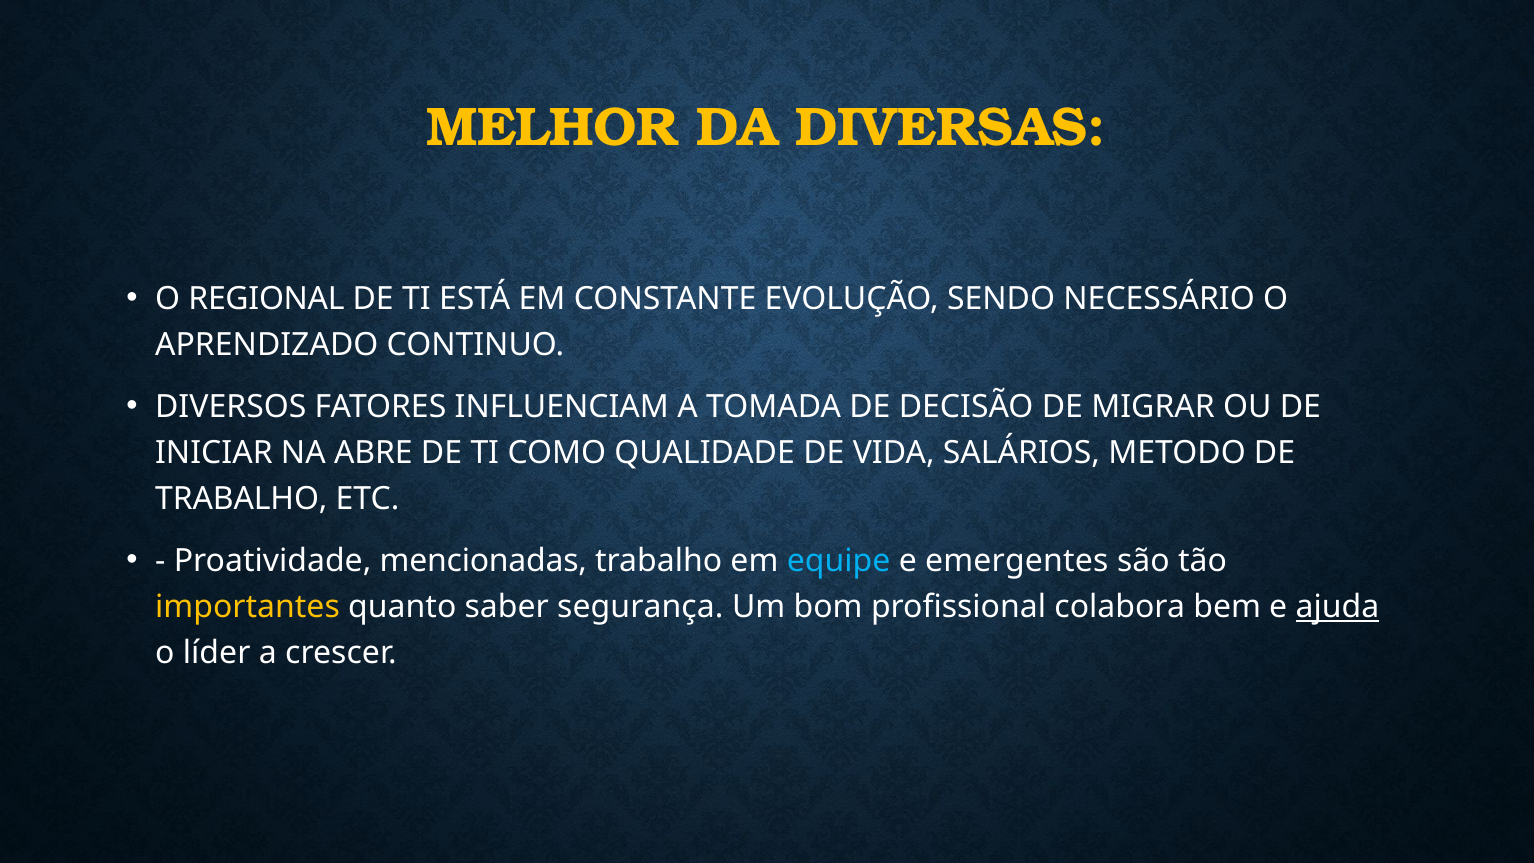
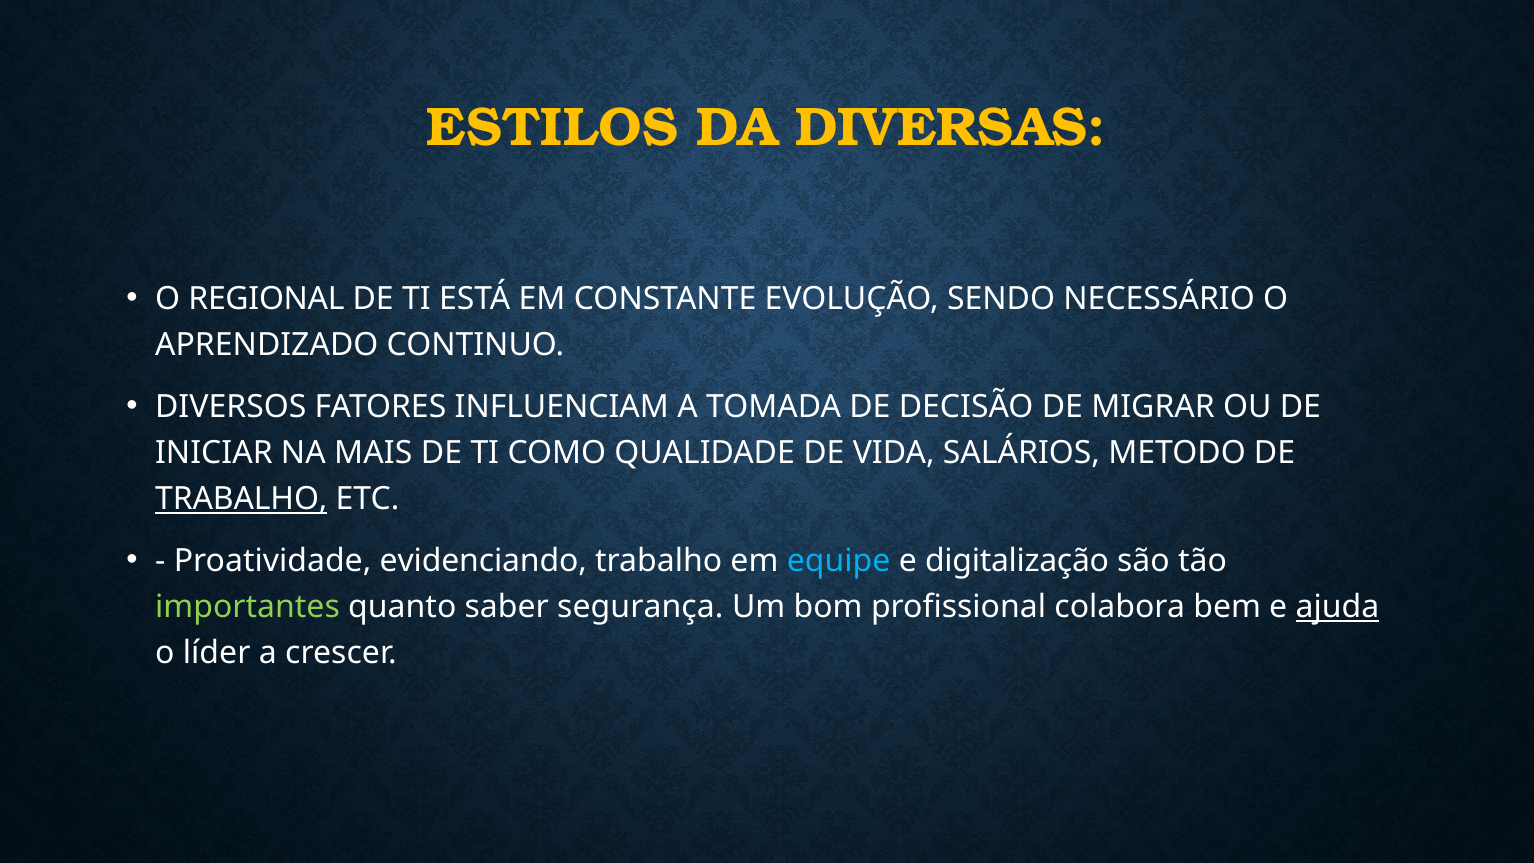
MELHOR: MELHOR -> ESTILOS
ABRE: ABRE -> MAIS
TRABALHO at (241, 499) underline: none -> present
mencionadas: mencionadas -> evidenciando
emergentes: emergentes -> digitalização
importantes colour: yellow -> light green
